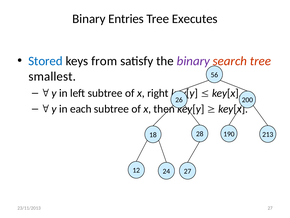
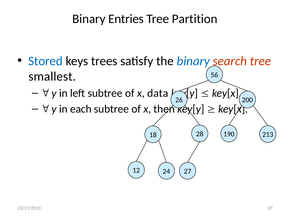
Executes: Executes -> Partition
from: from -> trees
binary at (193, 61) colour: purple -> blue
right: right -> data
